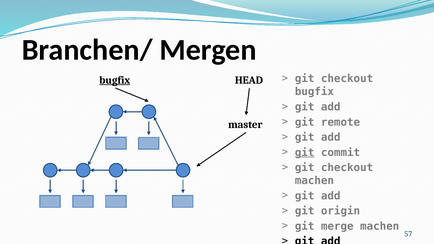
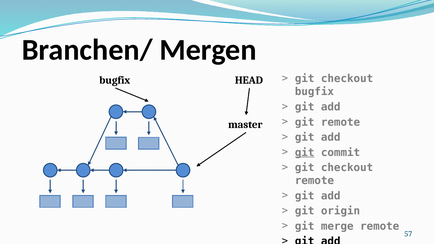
bugfix at (115, 80) underline: present -> none
machen at (314, 181): machen -> remote
merge machen: machen -> remote
